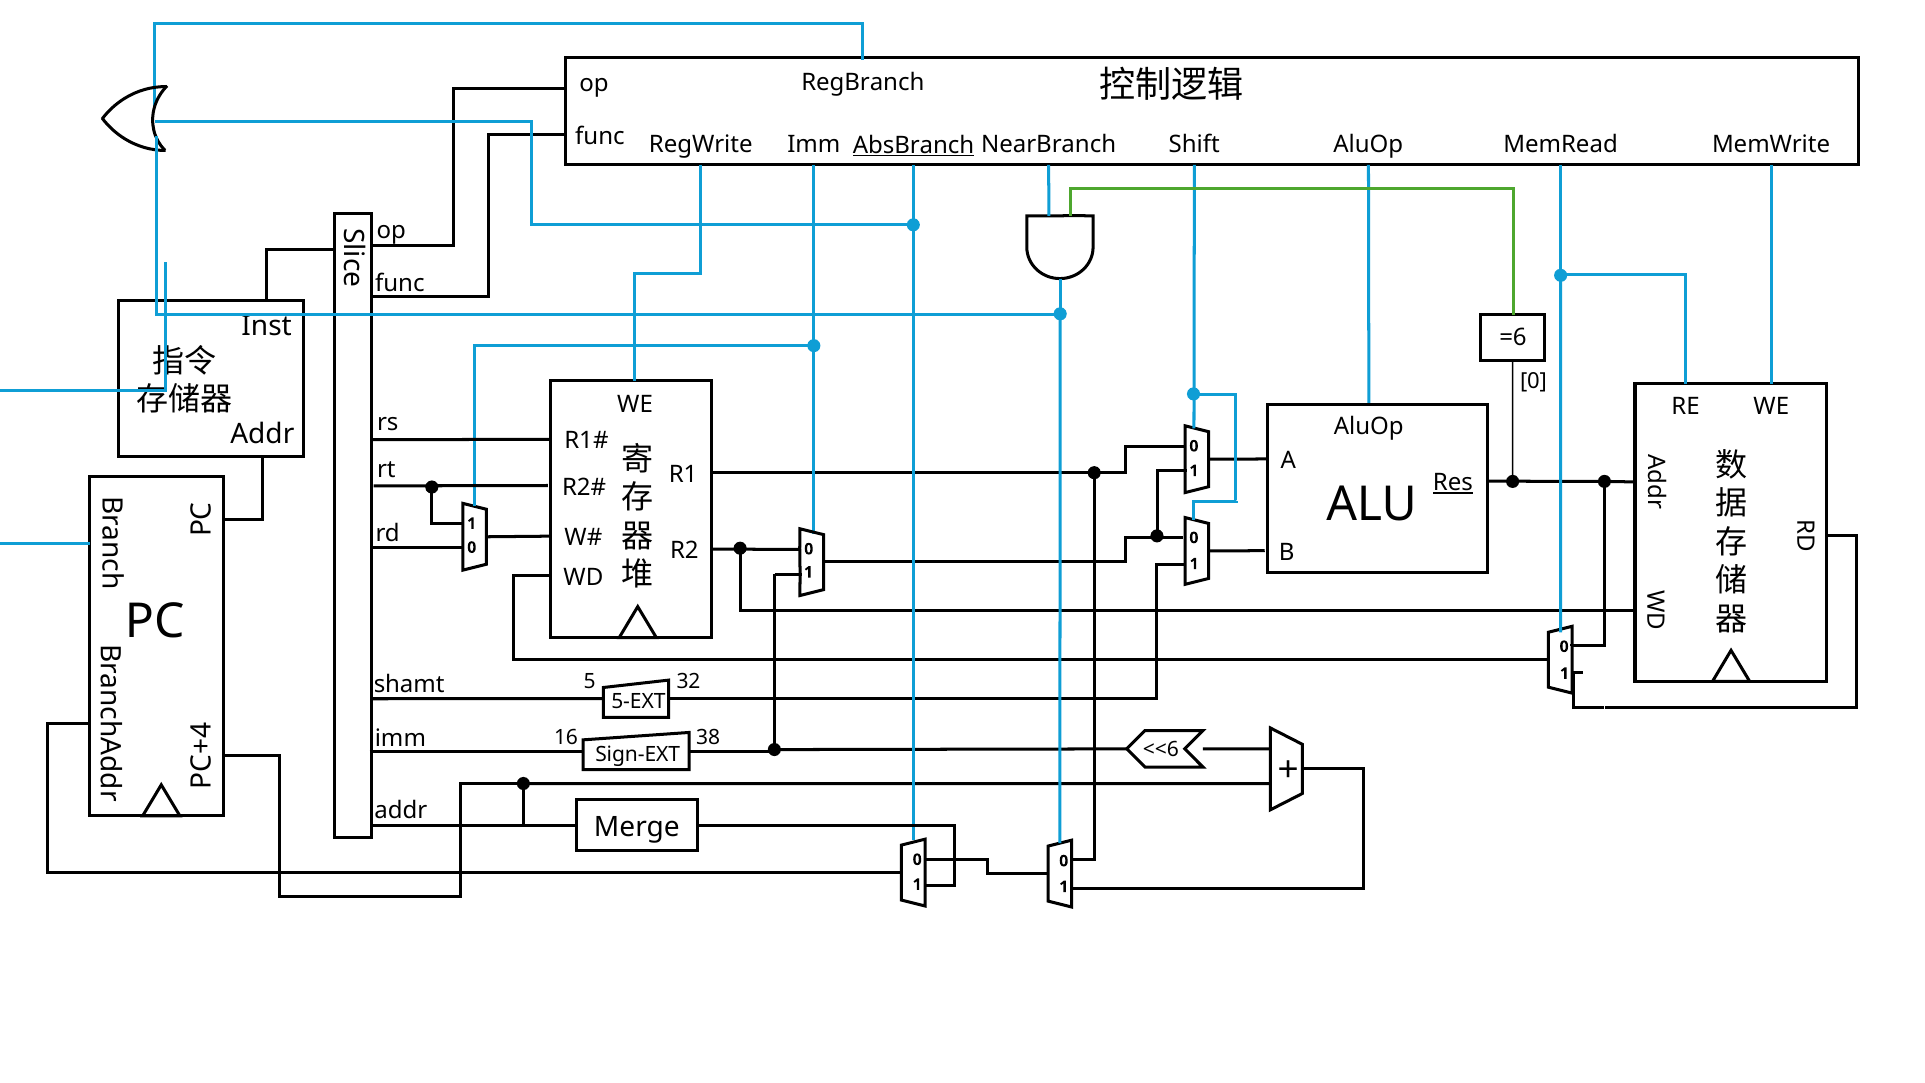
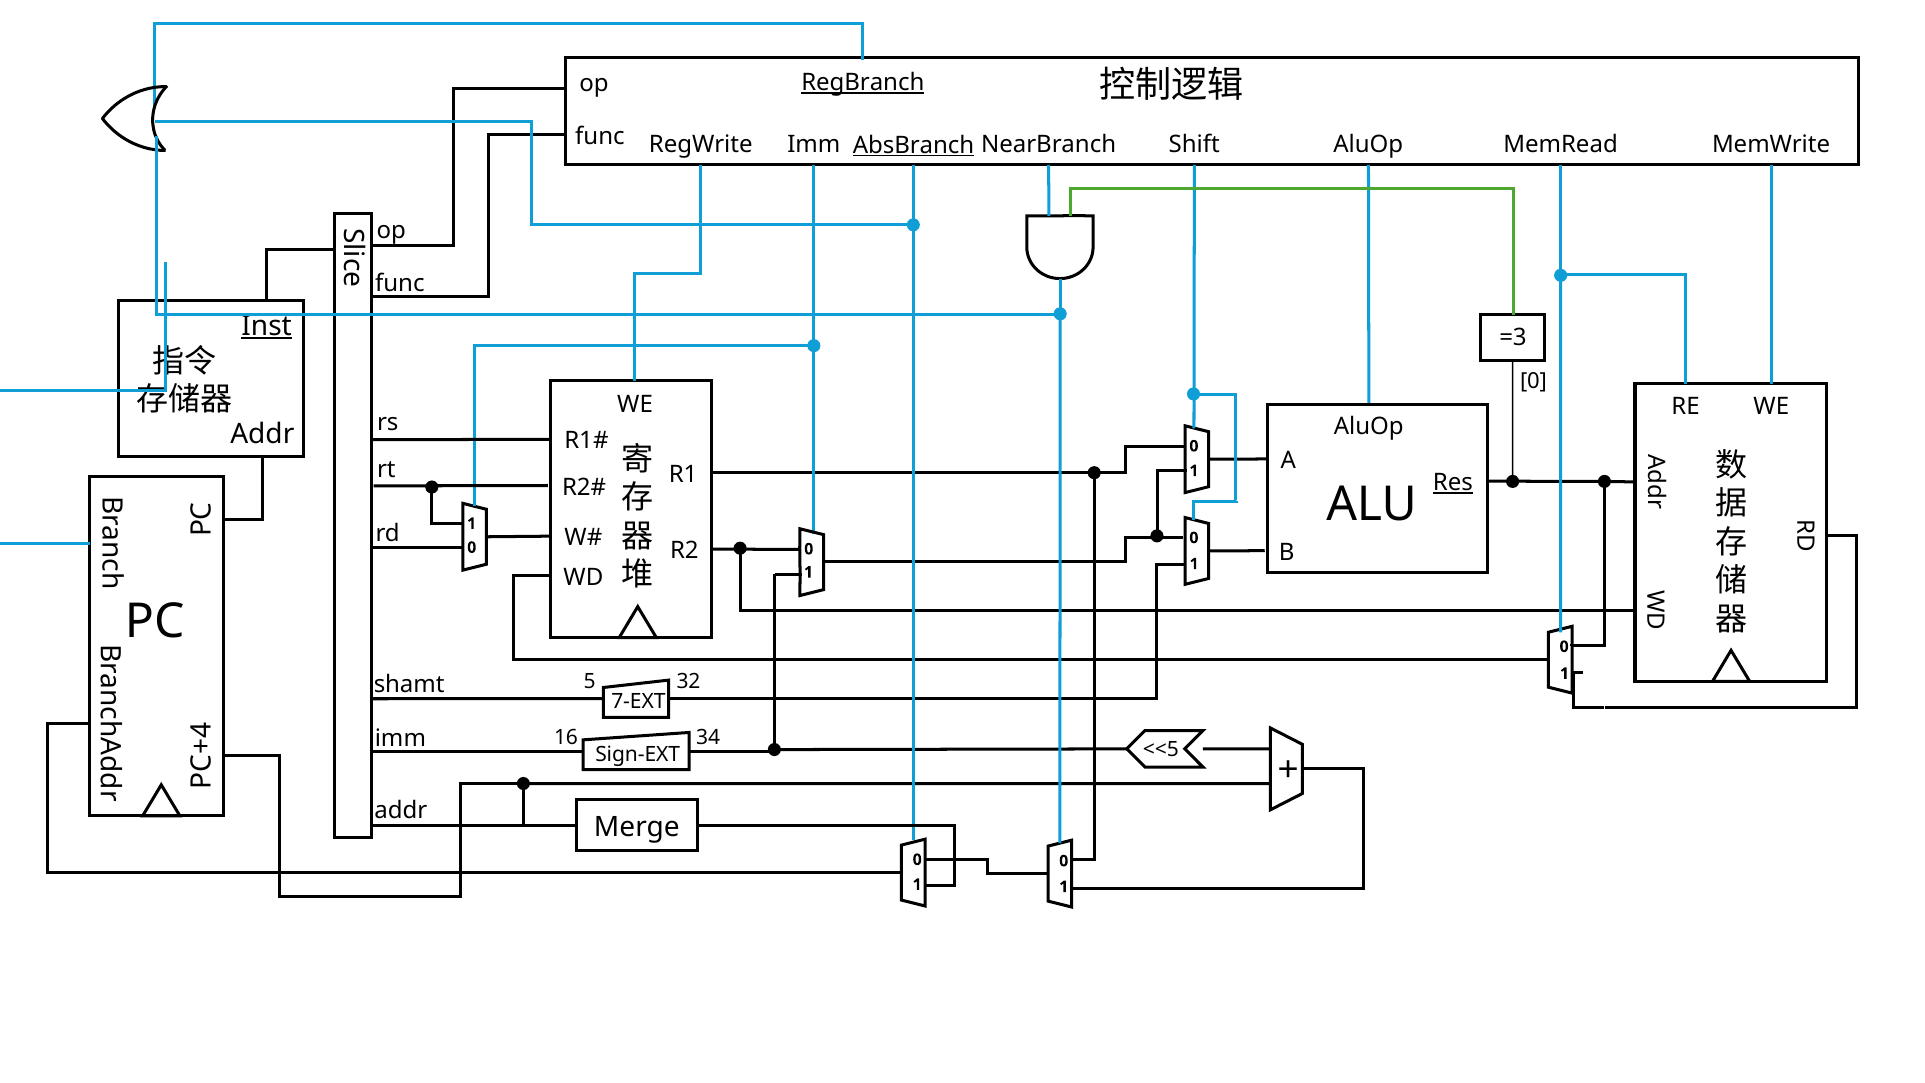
RegBranch underline: none -> present
Inst underline: none -> present
=6: =6 -> =3
5-EXT: 5-EXT -> 7-EXT
38: 38 -> 34
<<6: <<6 -> <<5
